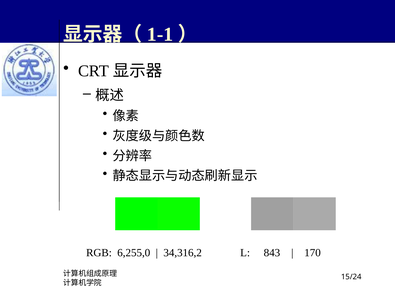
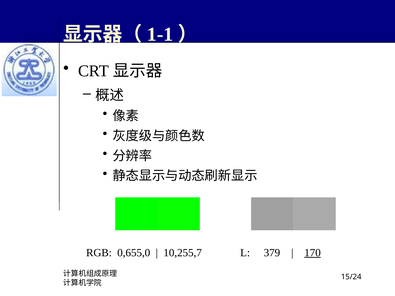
6,255,0: 6,255,0 -> 0,655,0
34,316,2: 34,316,2 -> 10,255,7
843: 843 -> 379
170 underline: none -> present
